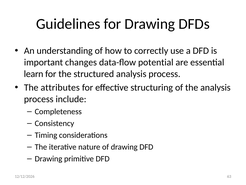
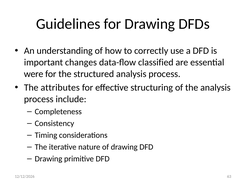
potential: potential -> classified
learn: learn -> were
